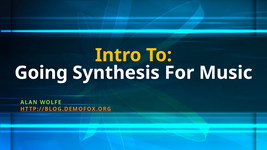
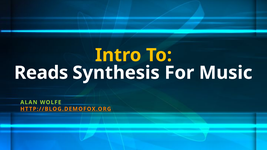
Going: Going -> Reads
